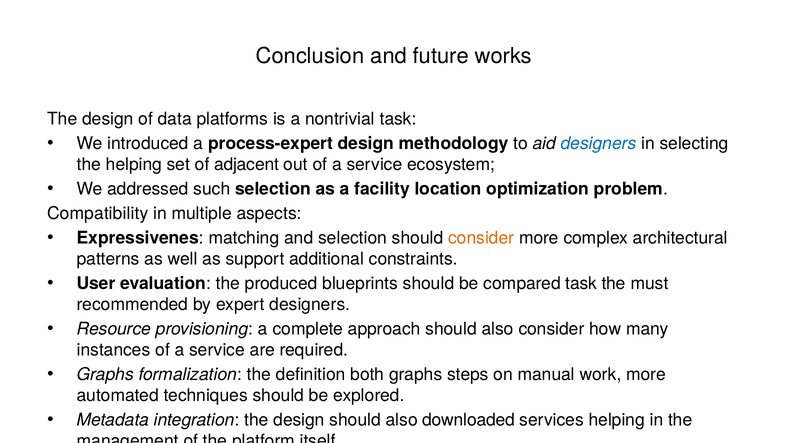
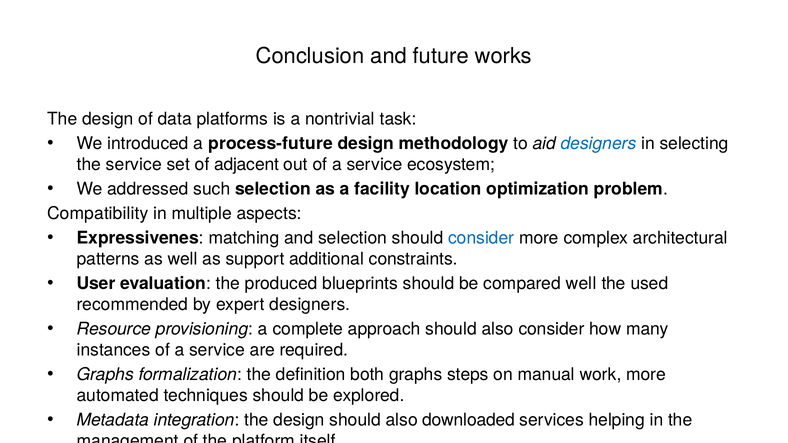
process-expert: process-expert -> process-future
the helping: helping -> service
consider at (481, 238) colour: orange -> blue
compared task: task -> well
must: must -> used
